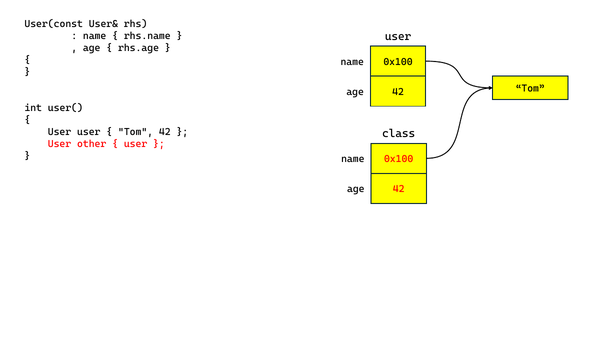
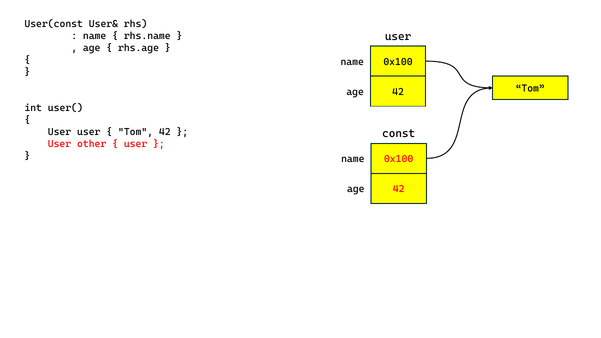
class: class -> const
